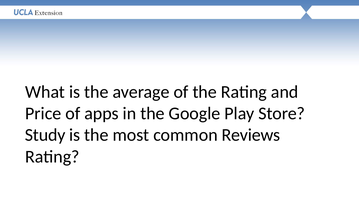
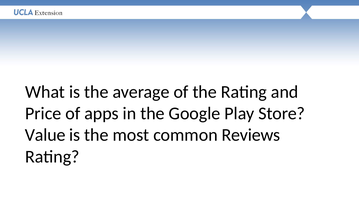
Study: Study -> Value
